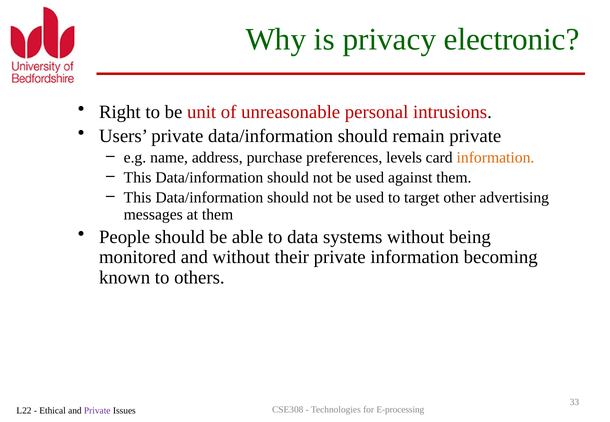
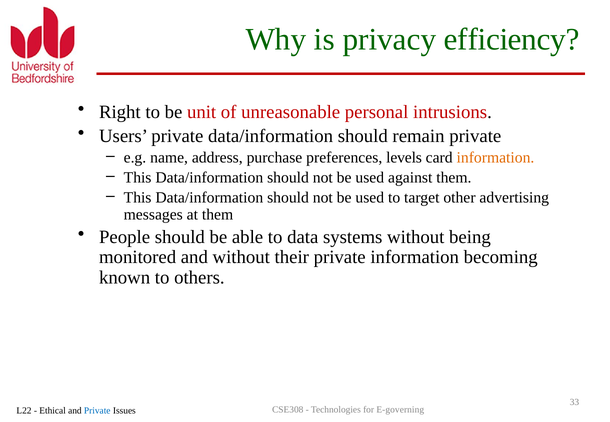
electronic: electronic -> efficiency
Private at (97, 411) colour: purple -> blue
E-processing: E-processing -> E-governing
